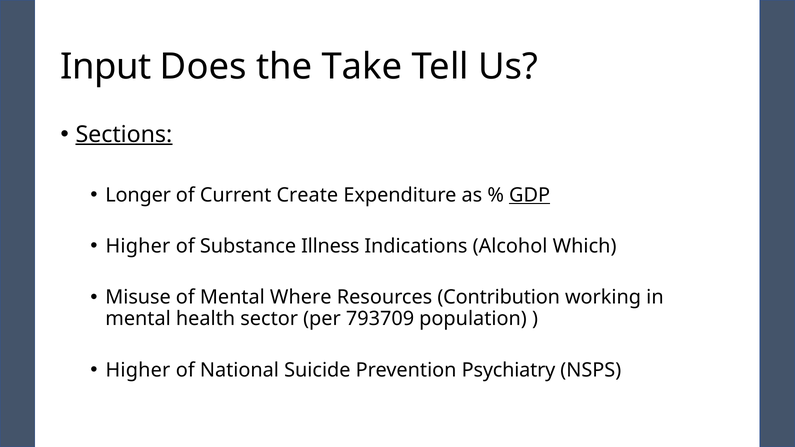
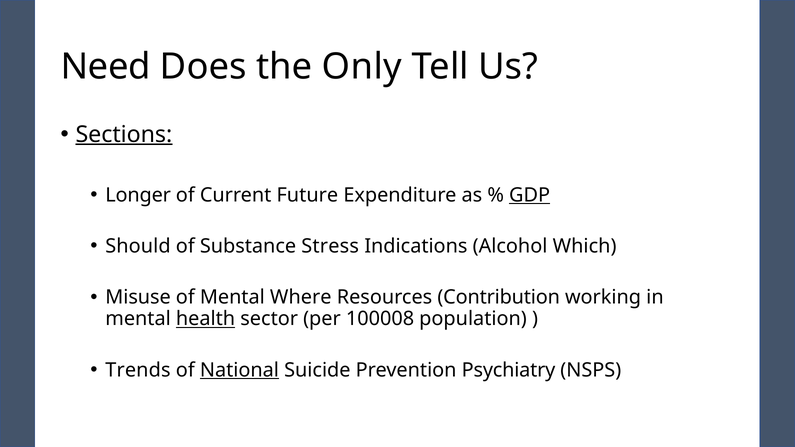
Input: Input -> Need
Take: Take -> Only
Create: Create -> Future
Higher at (138, 246): Higher -> Should
Illness: Illness -> Stress
health underline: none -> present
793709: 793709 -> 100008
Higher at (138, 370): Higher -> Trends
National underline: none -> present
